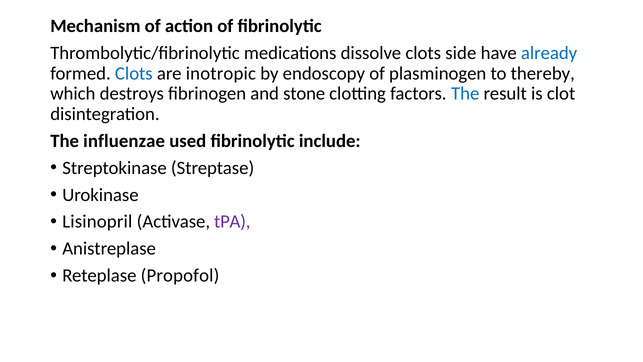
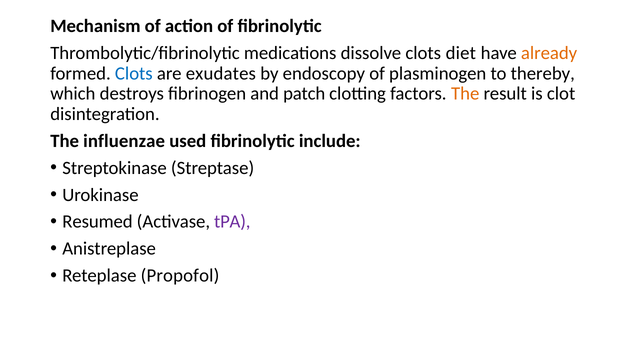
side: side -> diet
already colour: blue -> orange
inotropic: inotropic -> exudates
stone: stone -> patch
The at (465, 94) colour: blue -> orange
Lisinopril: Lisinopril -> Resumed
